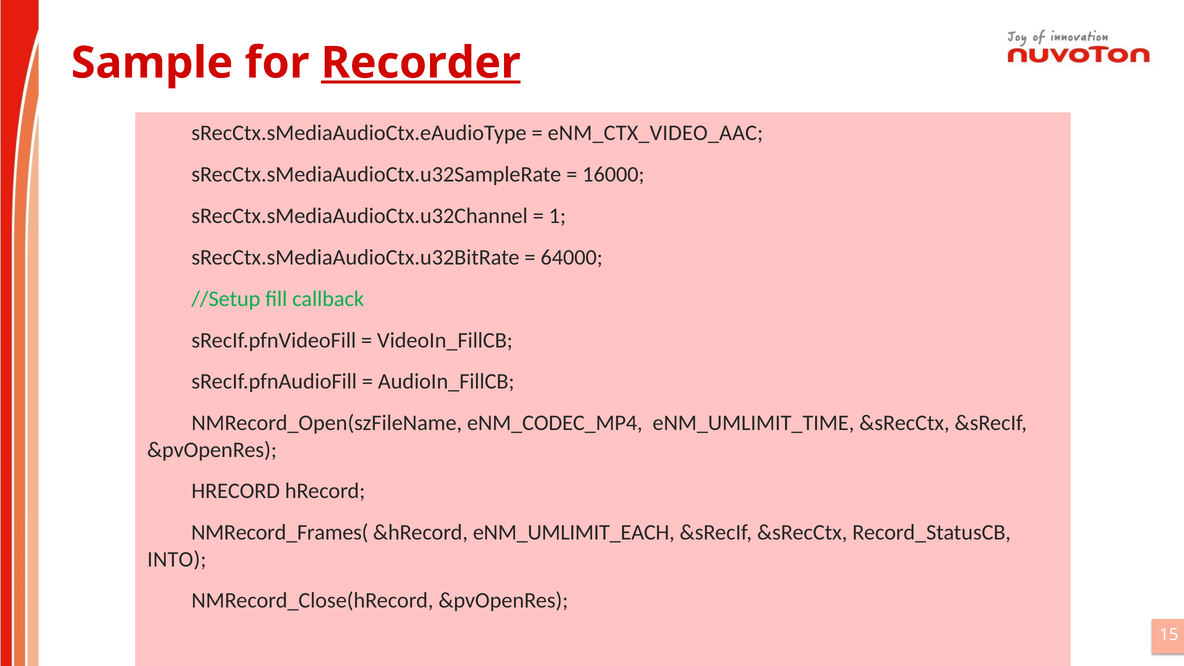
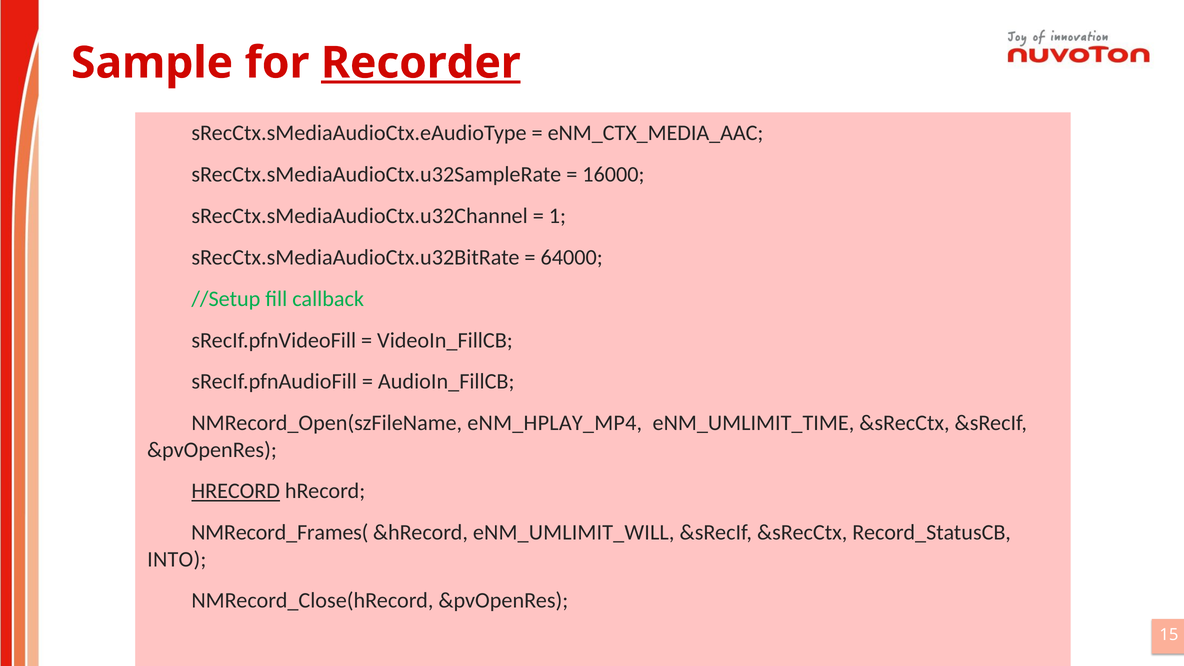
eNM_CTX_VIDEO_AAC: eNM_CTX_VIDEO_AAC -> eNM_CTX_MEDIA_AAC
eNM_CODEC_MP4: eNM_CODEC_MP4 -> eNM_HPLAY_MP4
HRECORD at (236, 491) underline: none -> present
eNM_UMLIMIT_EACH: eNM_UMLIMIT_EACH -> eNM_UMLIMIT_WILL
